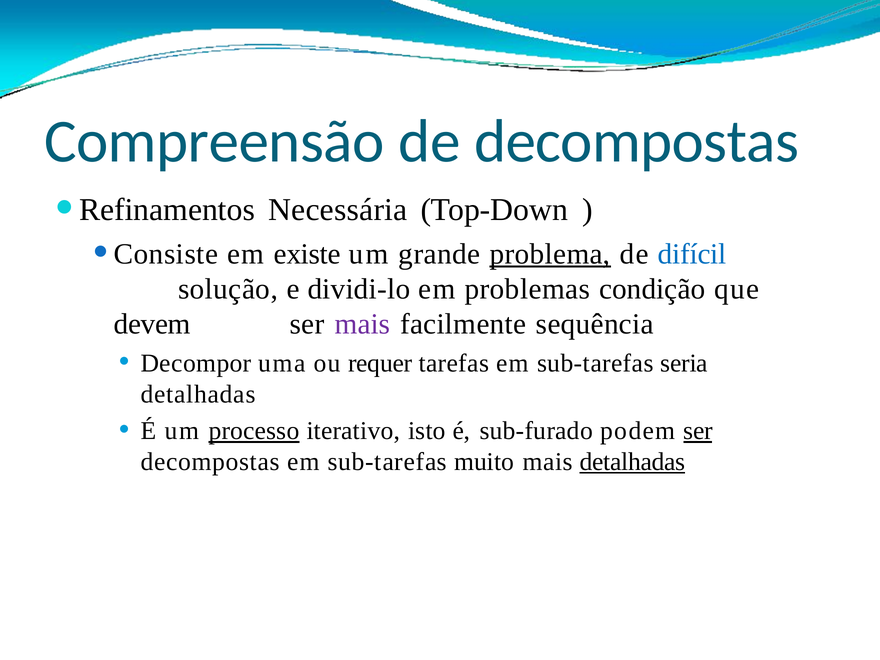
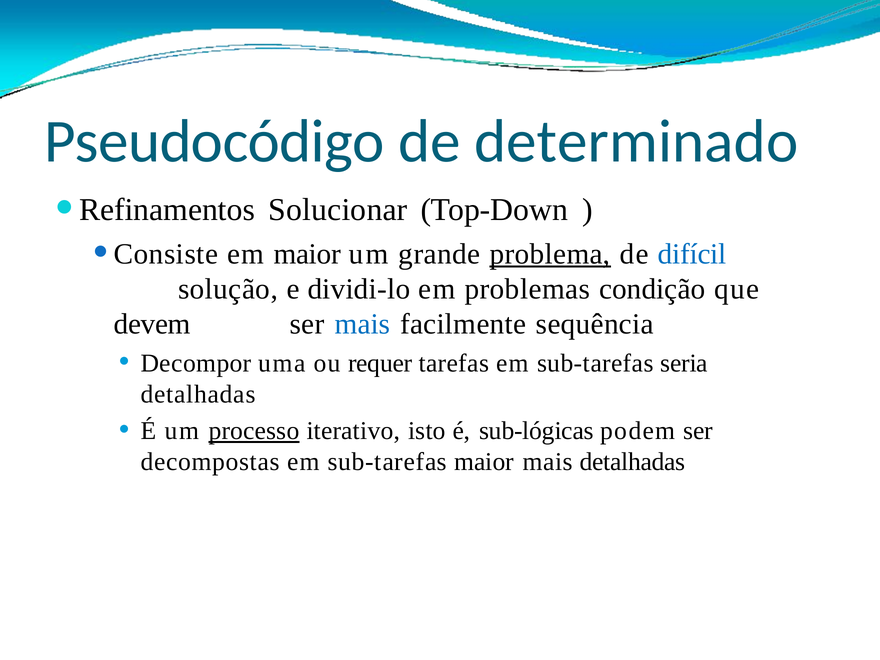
Compreensão: Compreensão -> Pseudocódigo
de decompostas: decompostas -> determinado
Necessária: Necessária -> Solucionar
em existe: existe -> maior
mais at (362, 324) colour: purple -> blue
sub-furado: sub-furado -> sub-lógicas
ser at (698, 431) underline: present -> none
sub-tarefas muito: muito -> maior
detalhadas at (632, 462) underline: present -> none
